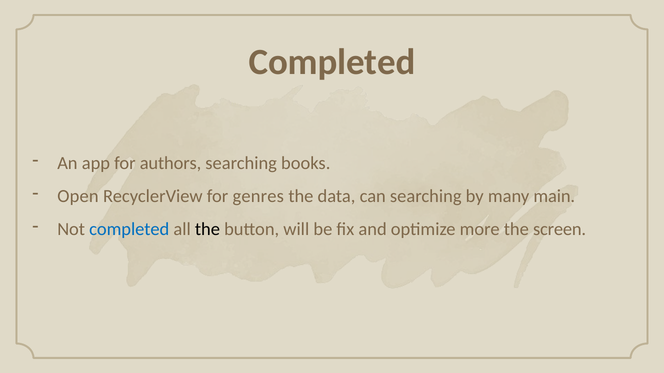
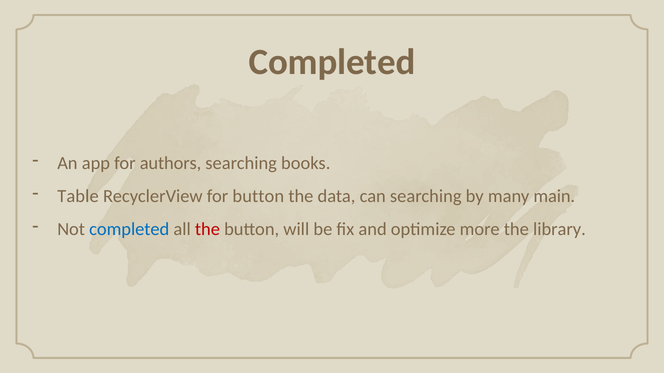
Open: Open -> Table
for genres: genres -> button
the at (207, 230) colour: black -> red
screen: screen -> library
